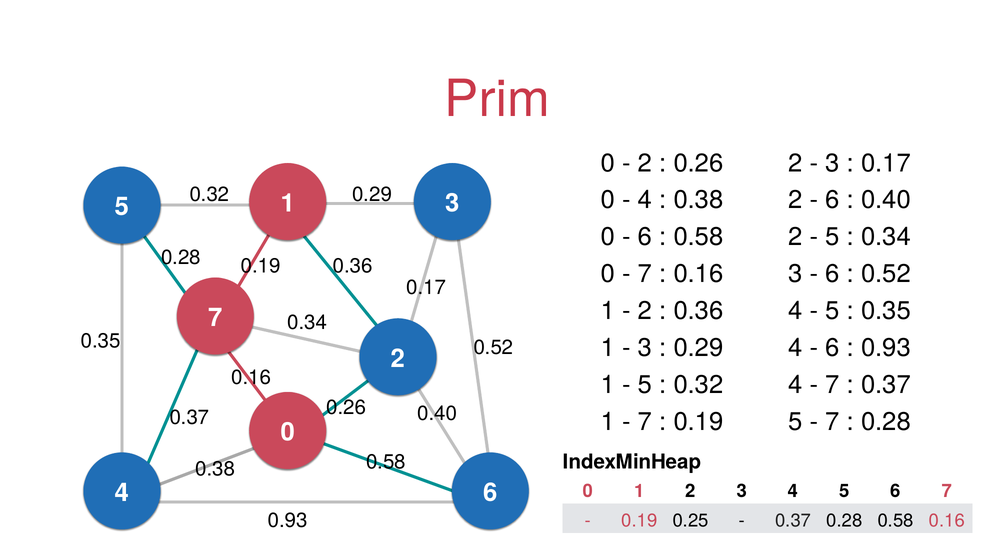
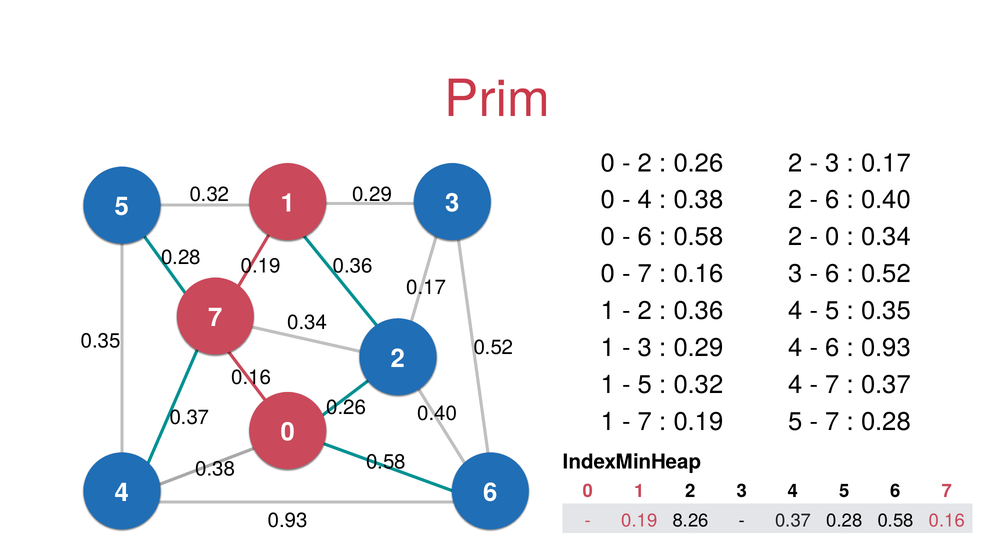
5 at (833, 237): 5 -> 0
0.25: 0.25 -> 8.26
